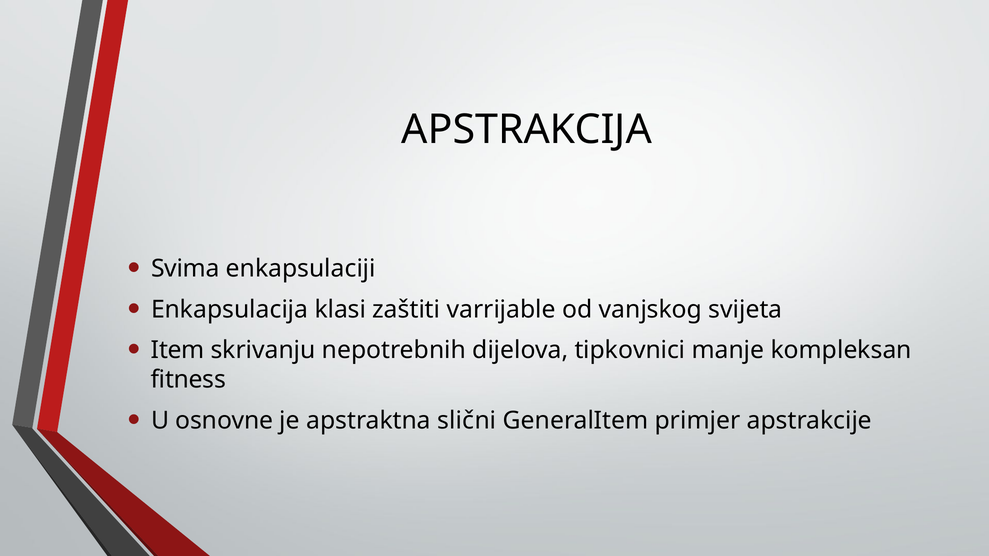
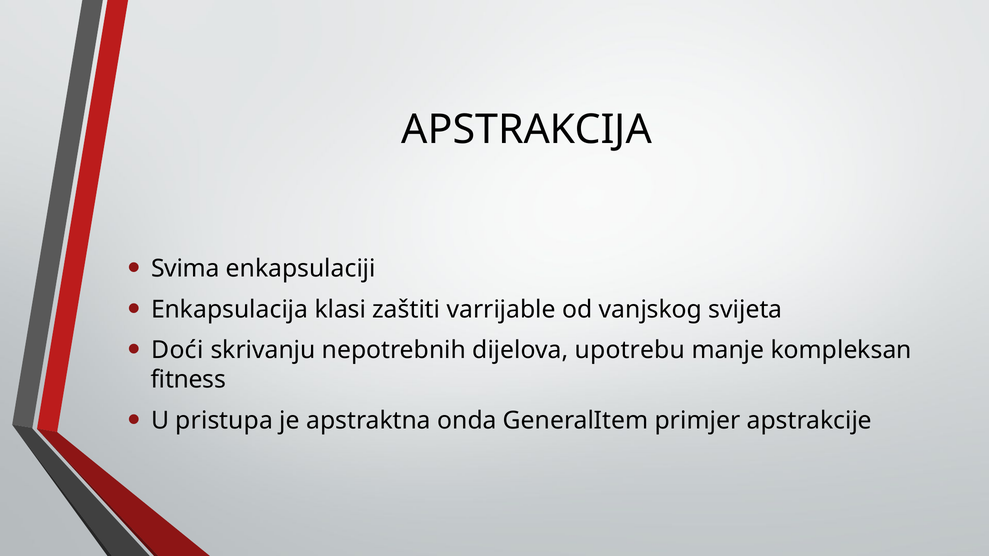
Item: Item -> Doći
tipkovnici: tipkovnici -> upotrebu
osnovne: osnovne -> pristupa
slični: slični -> onda
